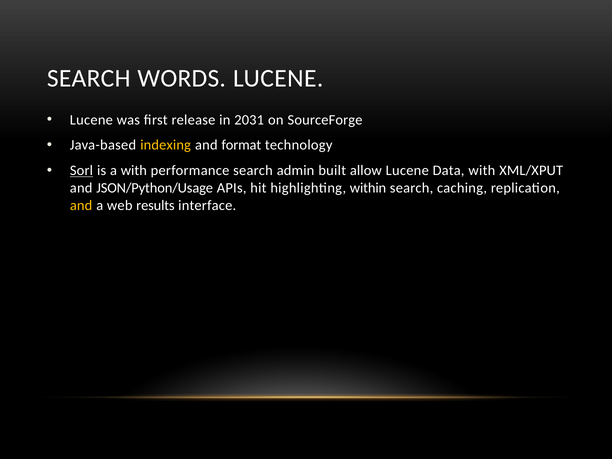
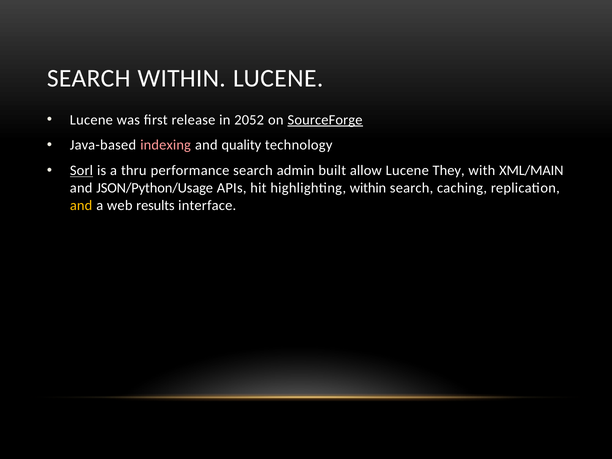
SEARCH WORDS: WORDS -> WITHIN
2031: 2031 -> 2052
SourceForge underline: none -> present
indexing colour: yellow -> pink
format: format -> quality
a with: with -> thru
Data: Data -> They
XML/XPUT: XML/XPUT -> XML/MAIN
